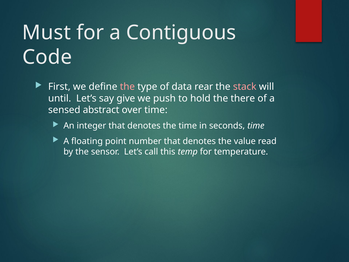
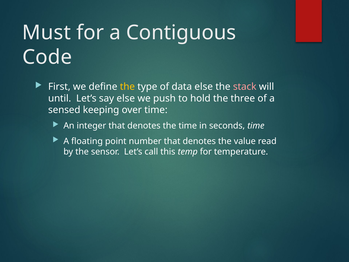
the at (127, 87) colour: pink -> yellow
data rear: rear -> else
say give: give -> else
there: there -> three
abstract: abstract -> keeping
